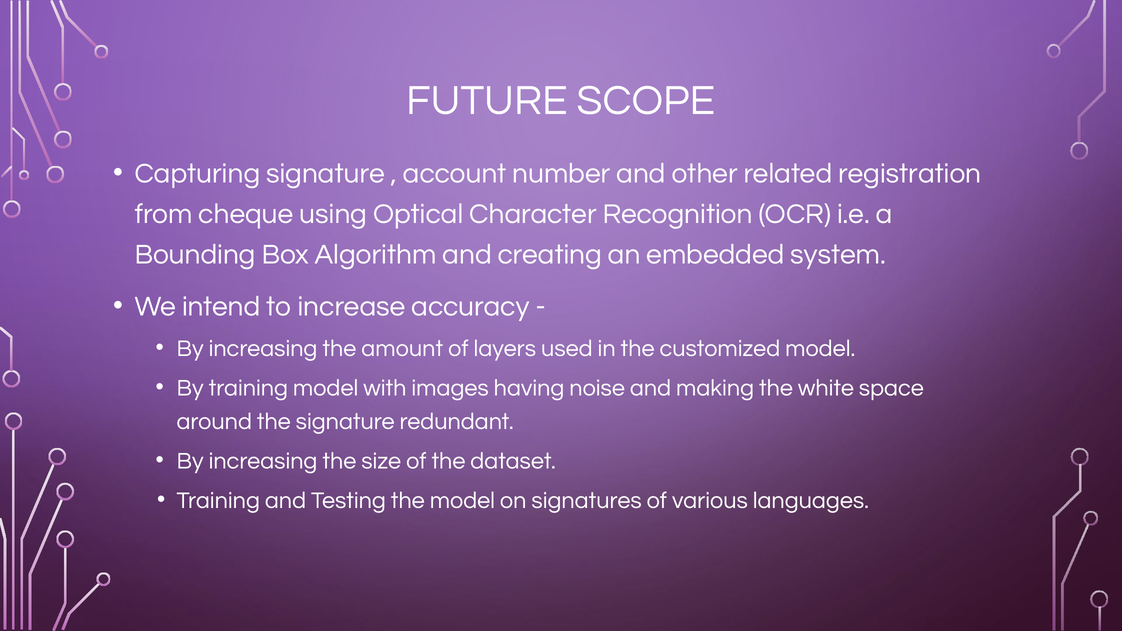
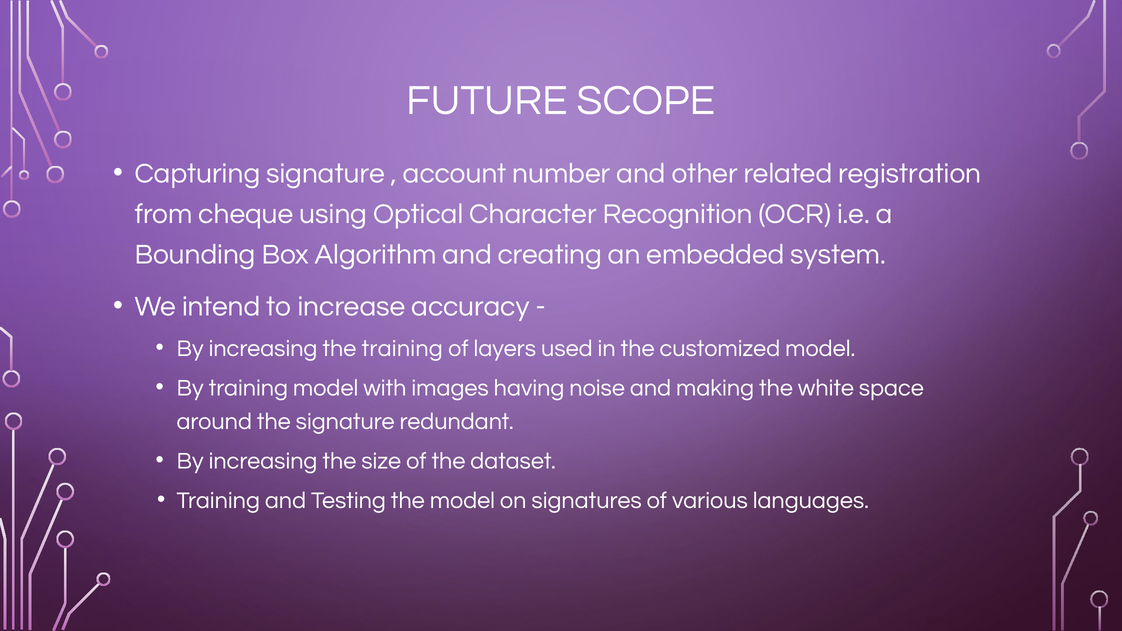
the amount: amount -> training
